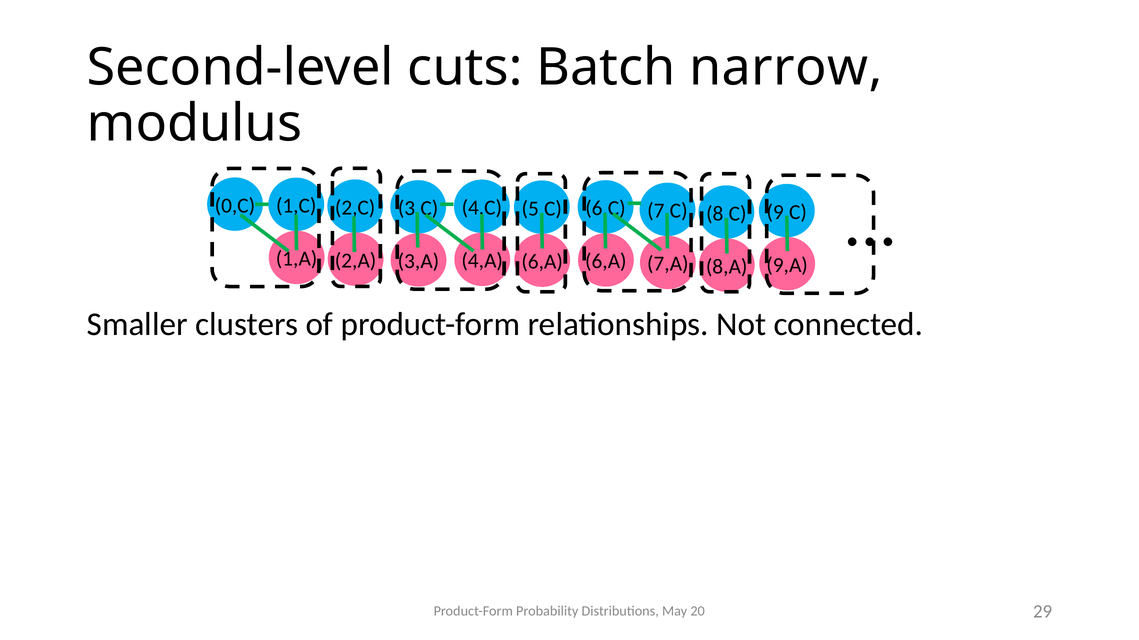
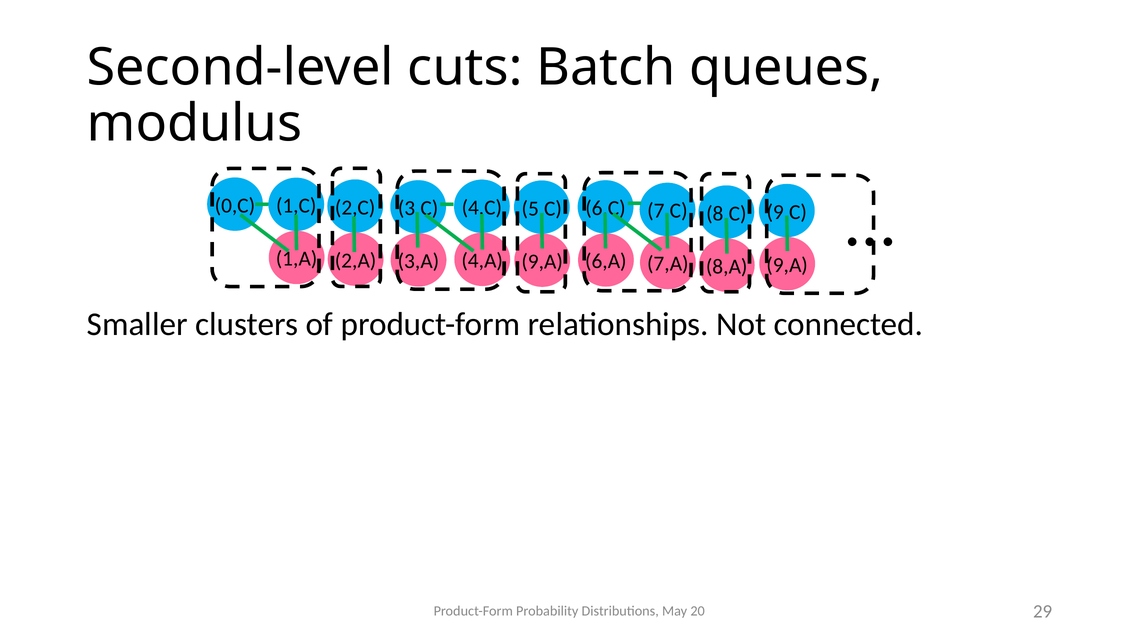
narrow: narrow -> queues
6,A at (542, 262): 6,A -> 9,A
